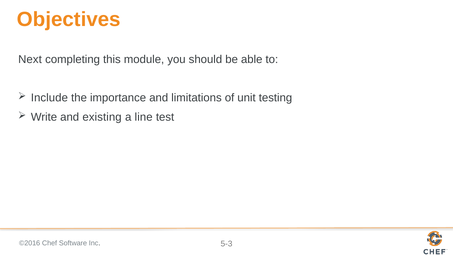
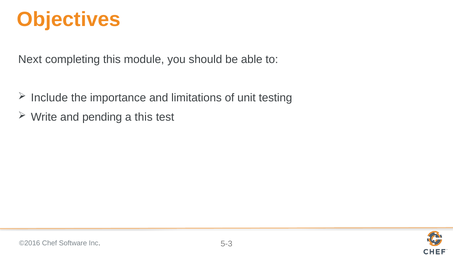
existing: existing -> pending
a line: line -> this
